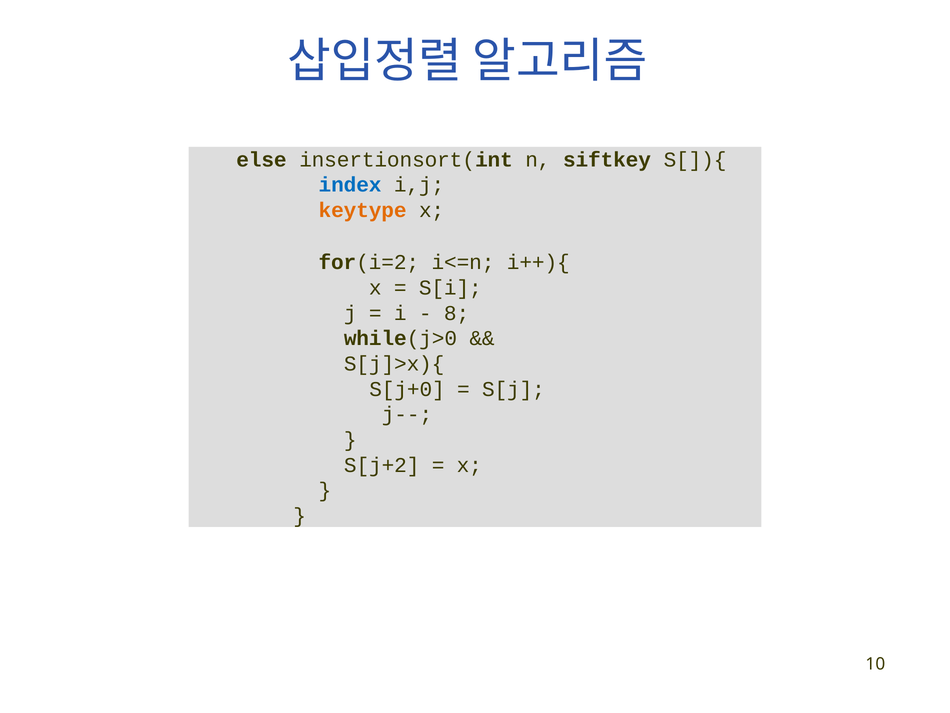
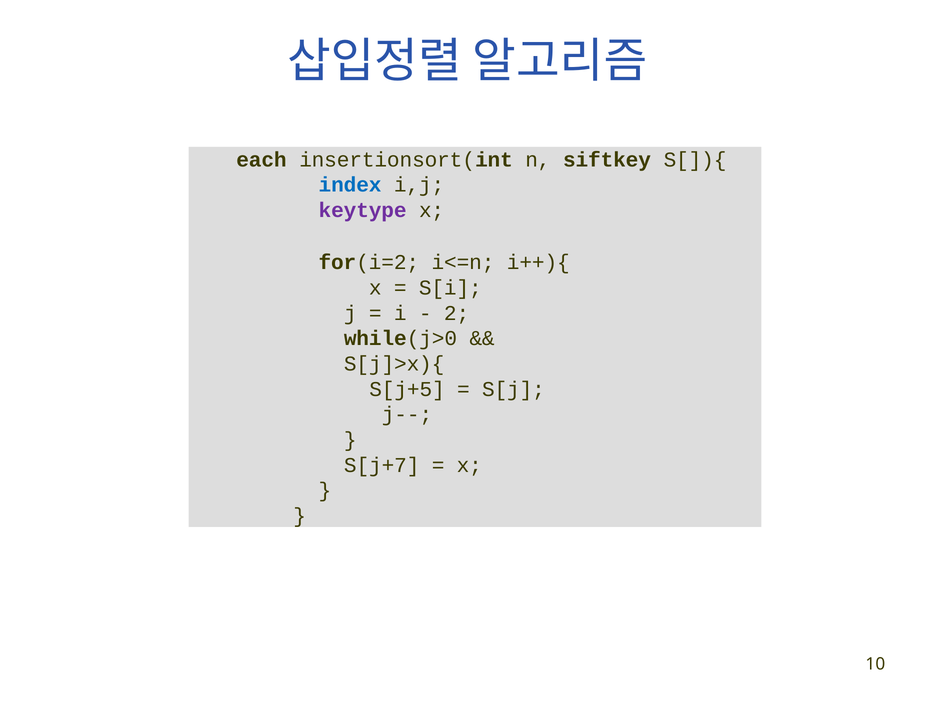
else: else -> each
keytype colour: orange -> purple
8: 8 -> 2
S[j+0: S[j+0 -> S[j+5
S[j+2: S[j+2 -> S[j+7
